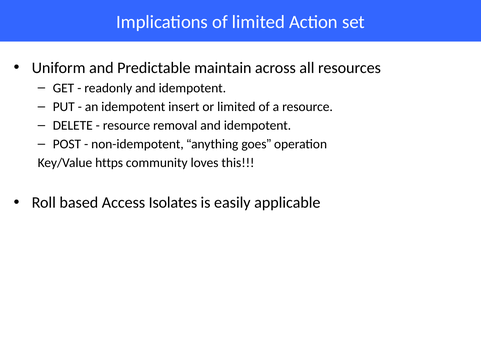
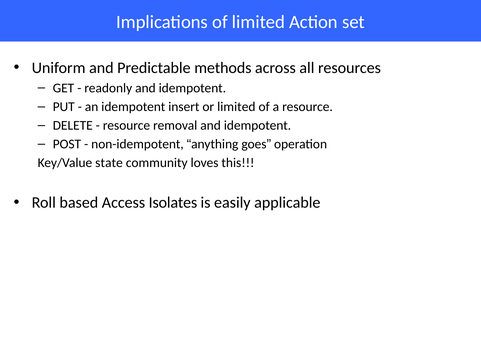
maintain: maintain -> methods
https: https -> state
